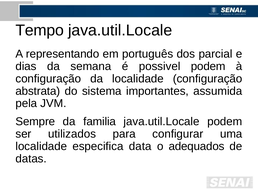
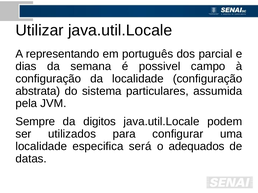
Tempo: Tempo -> Utilizar
possivel podem: podem -> campo
importantes: importantes -> particulares
familia: familia -> digitos
data: data -> será
